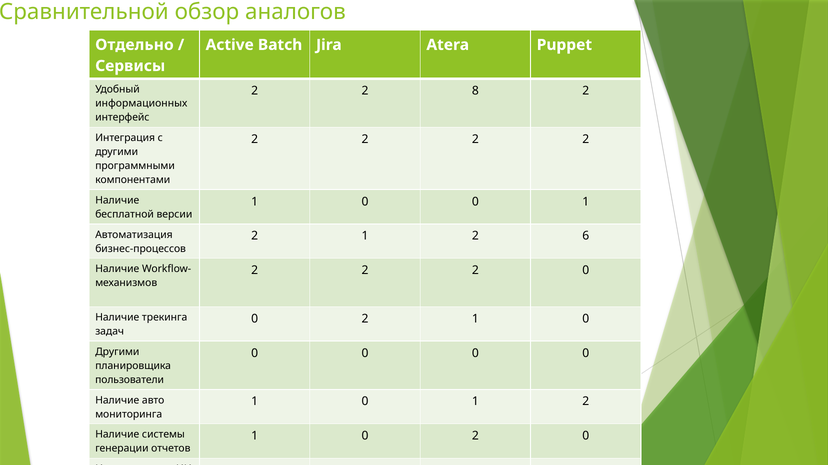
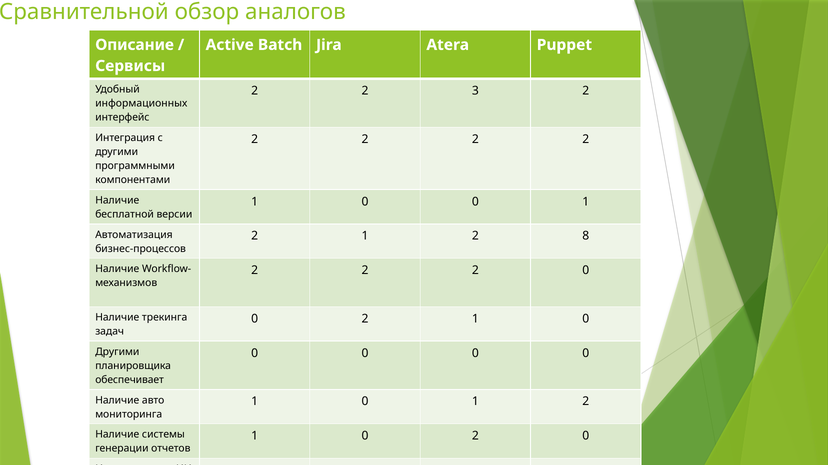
Отдельно: Отдельно -> Описание
8: 8 -> 3
6: 6 -> 8
пользователи: пользователи -> обеспечивает
